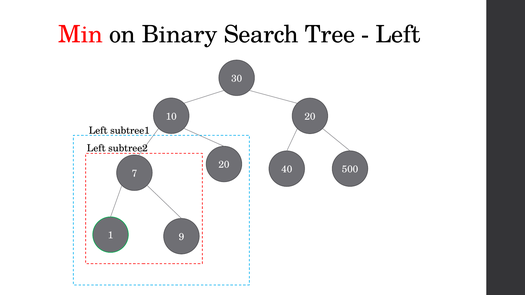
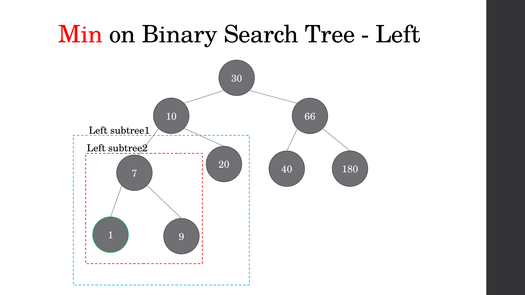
10 20: 20 -> 66
500: 500 -> 180
